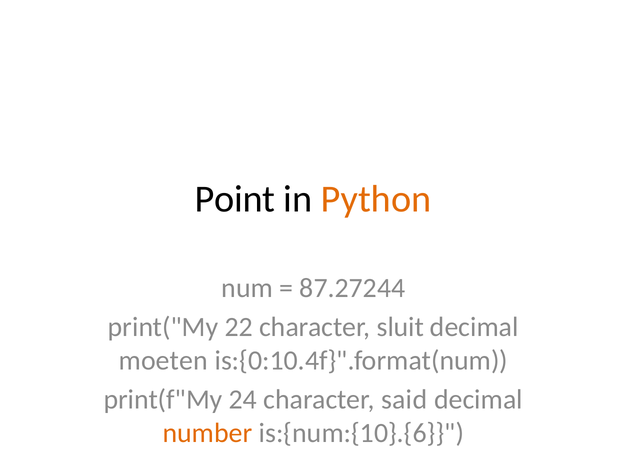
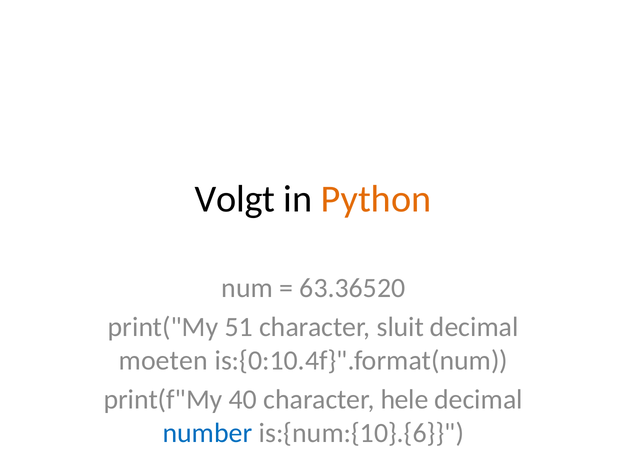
Point: Point -> Volgt
87.27244: 87.27244 -> 63.36520
22: 22 -> 51
24: 24 -> 40
said: said -> hele
number colour: orange -> blue
